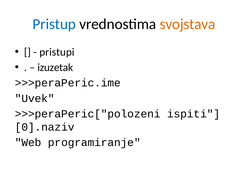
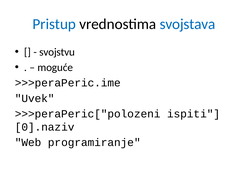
svojstava colour: orange -> blue
pristupi: pristupi -> svojstvu
izuzetak: izuzetak -> moguće
